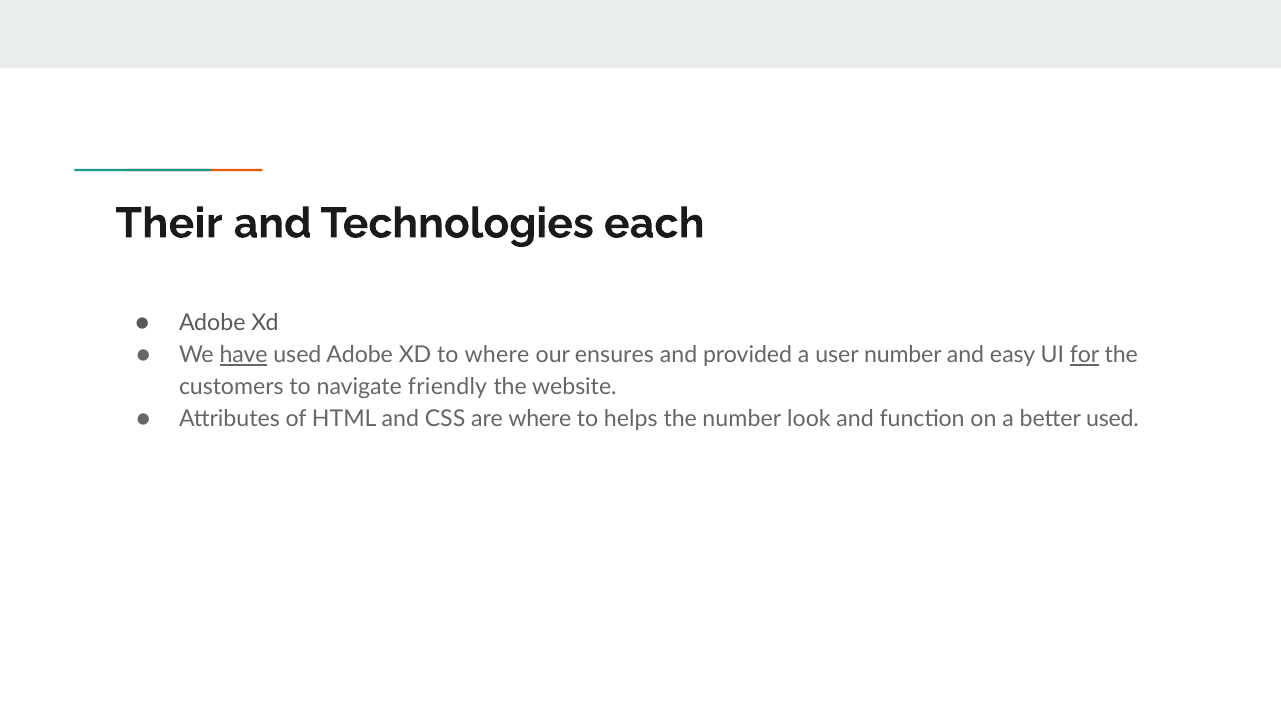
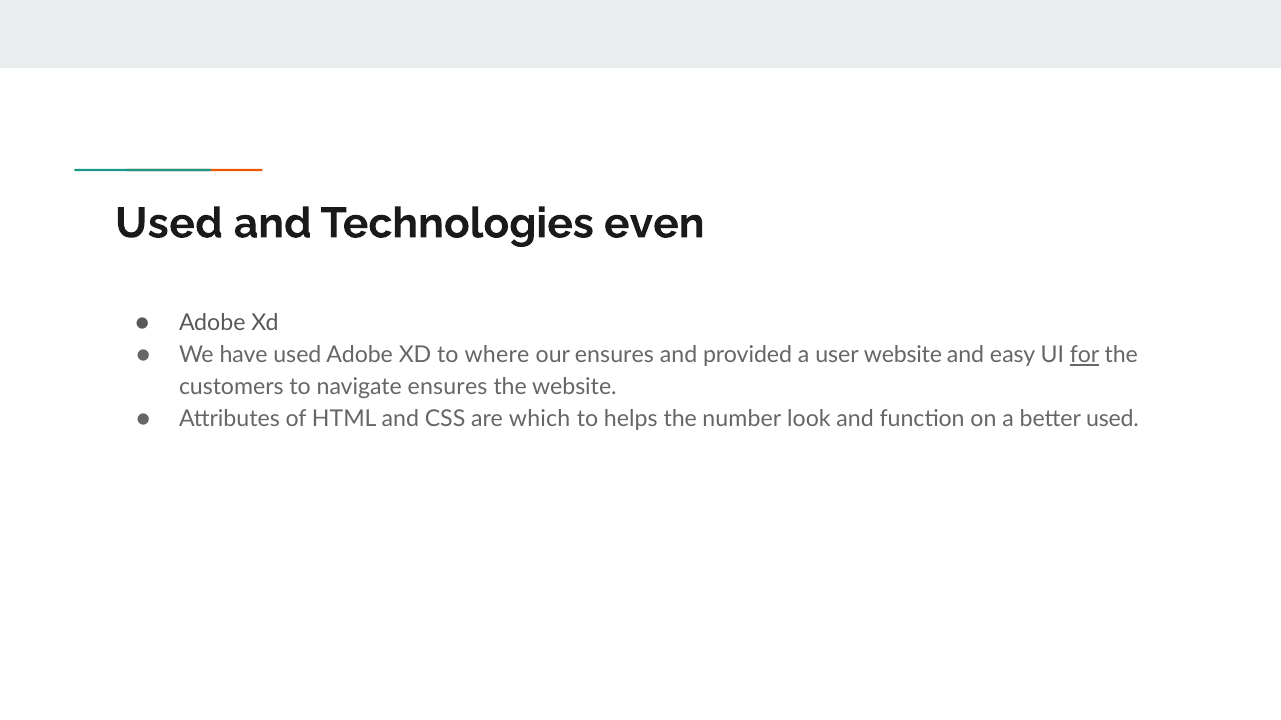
Their at (169, 224): Their -> Used
each: each -> even
have underline: present -> none
user number: number -> website
navigate friendly: friendly -> ensures
are where: where -> which
